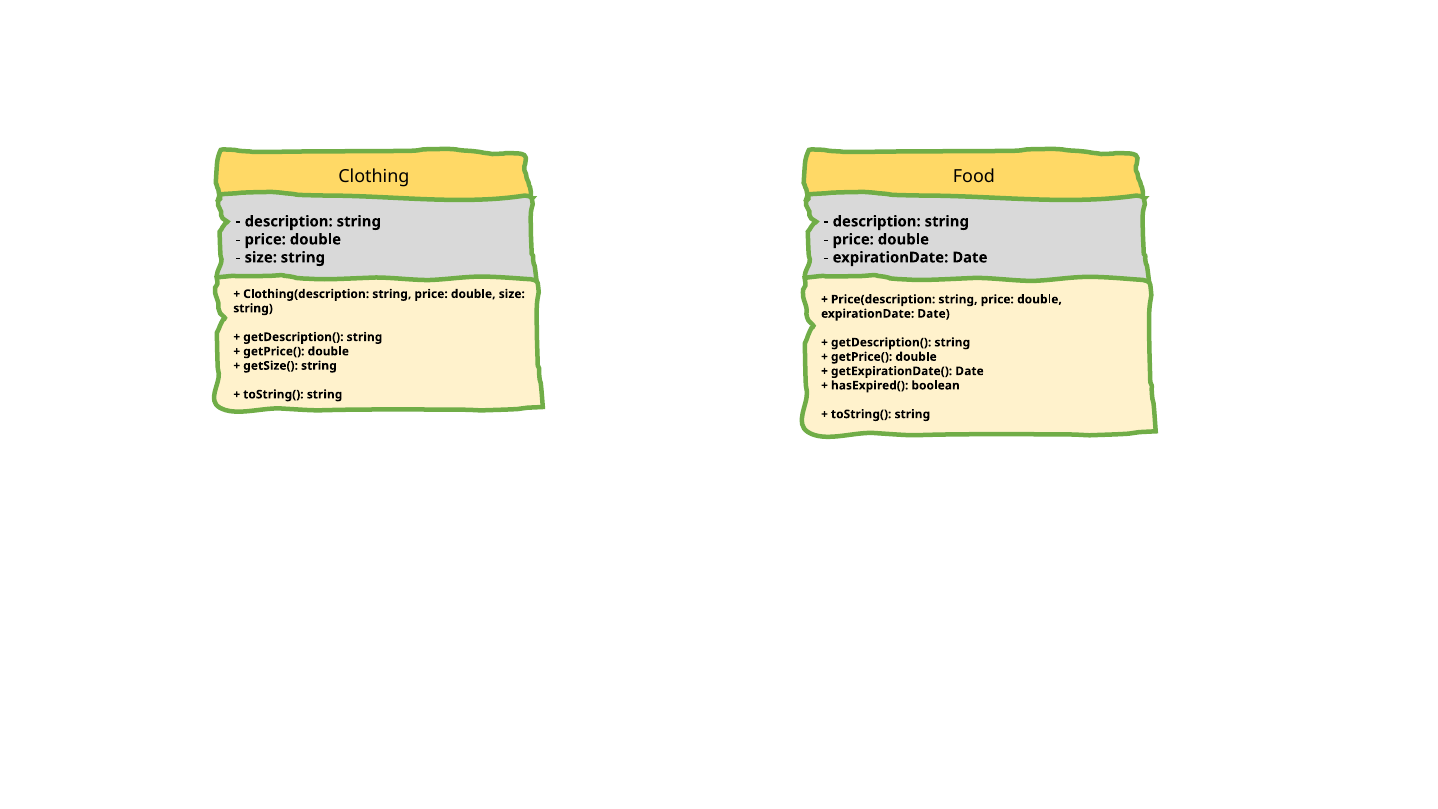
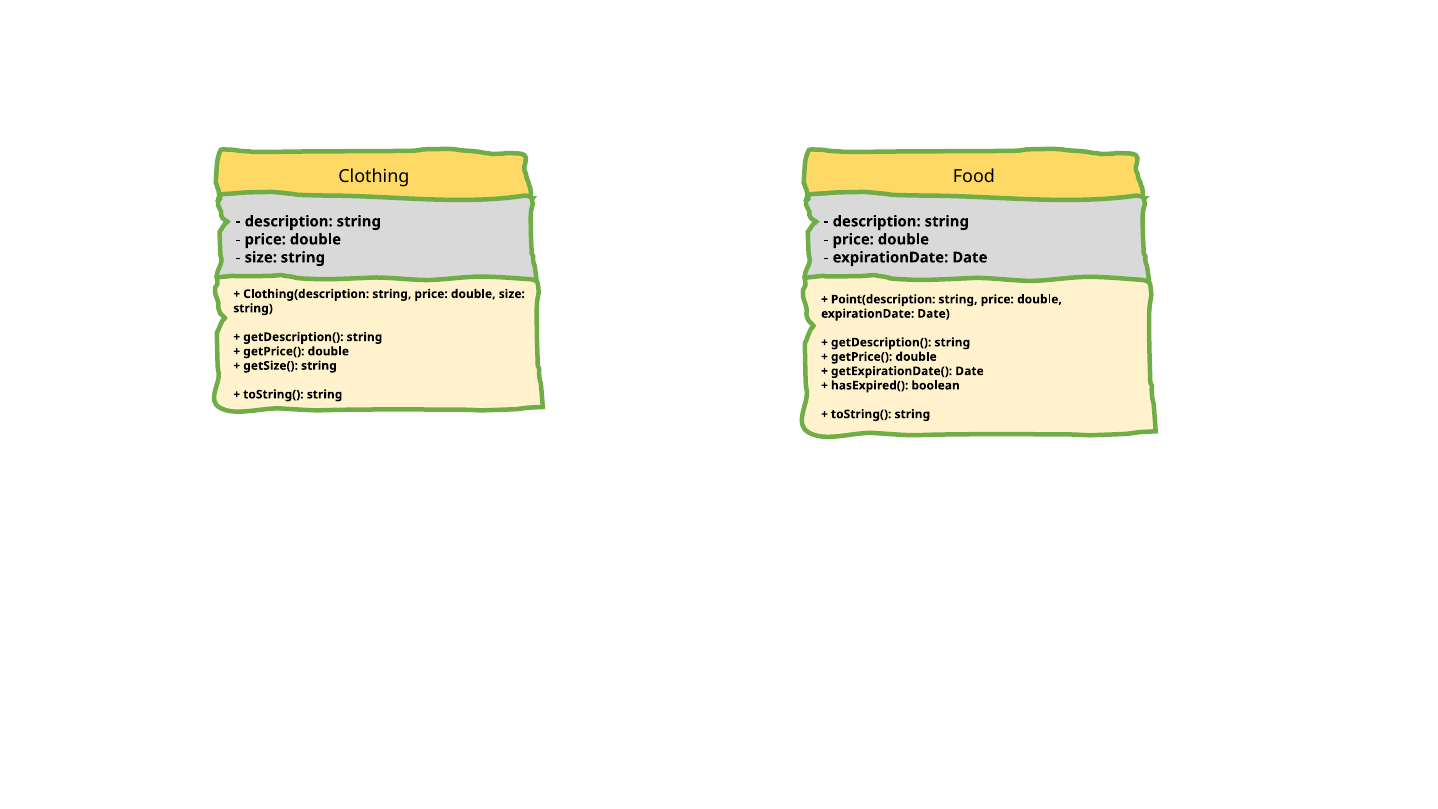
Price(description: Price(description -> Point(description
